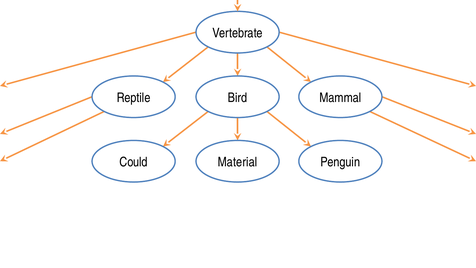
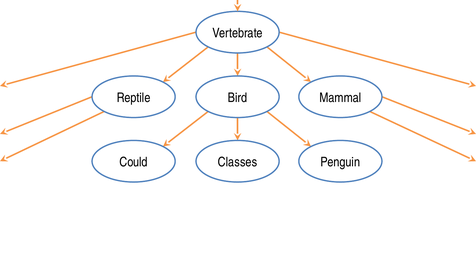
Material: Material -> Classes
